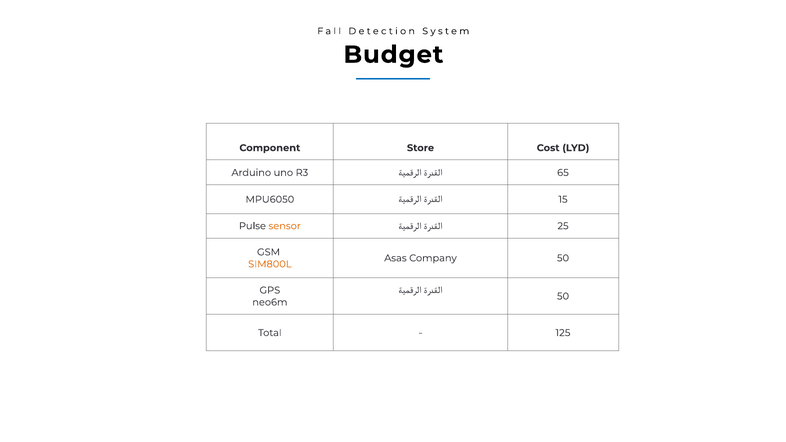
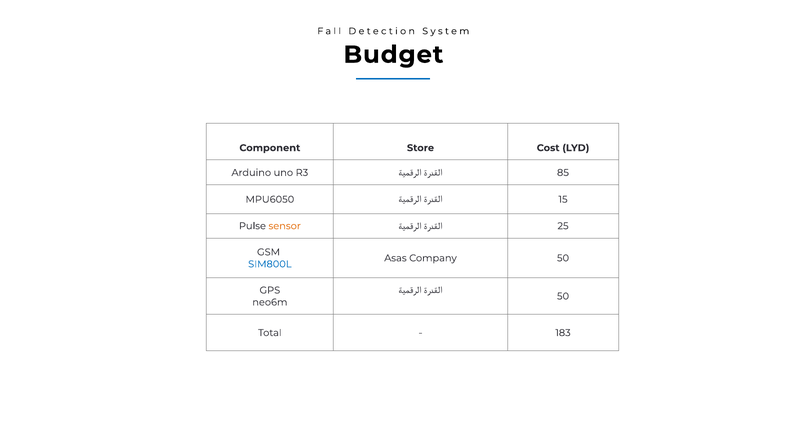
65: 65 -> 85
SIM800L colour: orange -> blue
125: 125 -> 183
